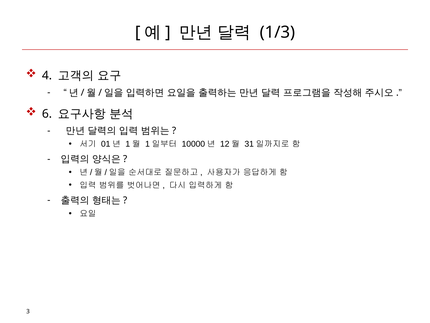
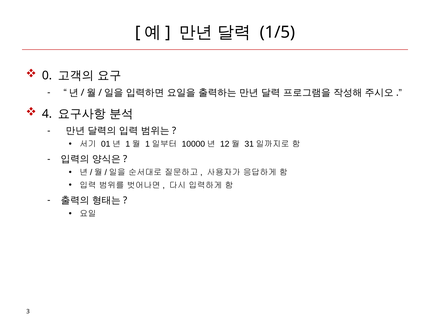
1/3: 1/3 -> 1/5
4: 4 -> 0
6: 6 -> 4
